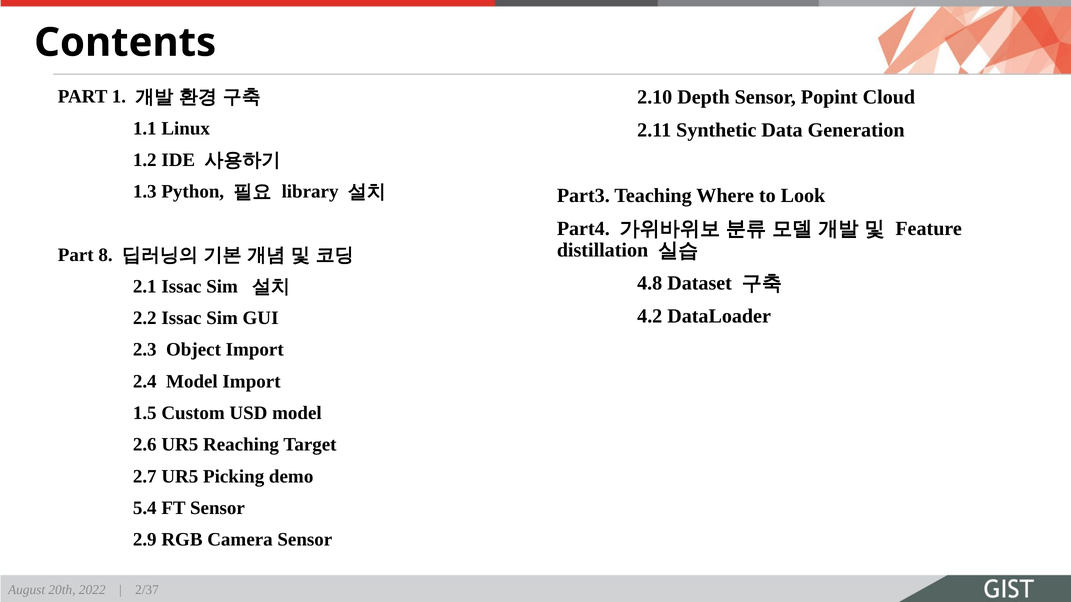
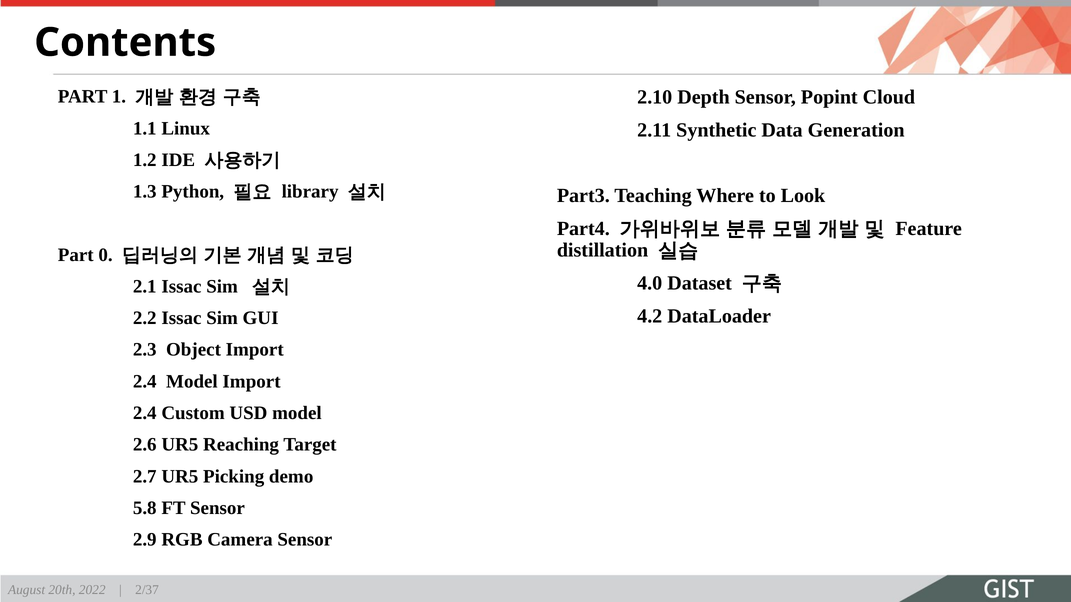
8: 8 -> 0
4.8: 4.8 -> 4.0
1.5 at (145, 413): 1.5 -> 2.4
5.4: 5.4 -> 5.8
